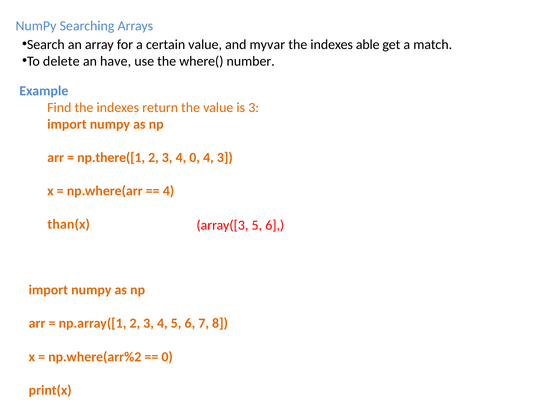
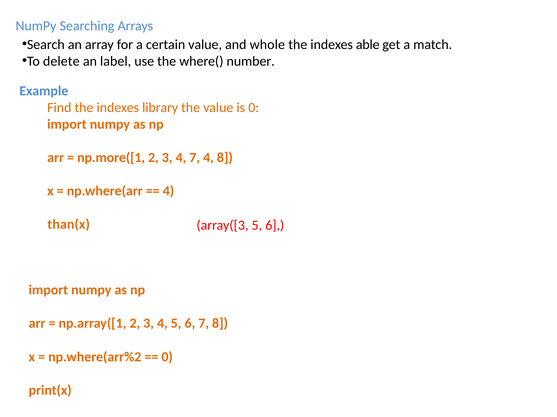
myvar: myvar -> whole
have: have -> label
return: return -> library
is 3: 3 -> 0
np.there([1: np.there([1 -> np.more([1
4 0: 0 -> 7
4 3: 3 -> 8
